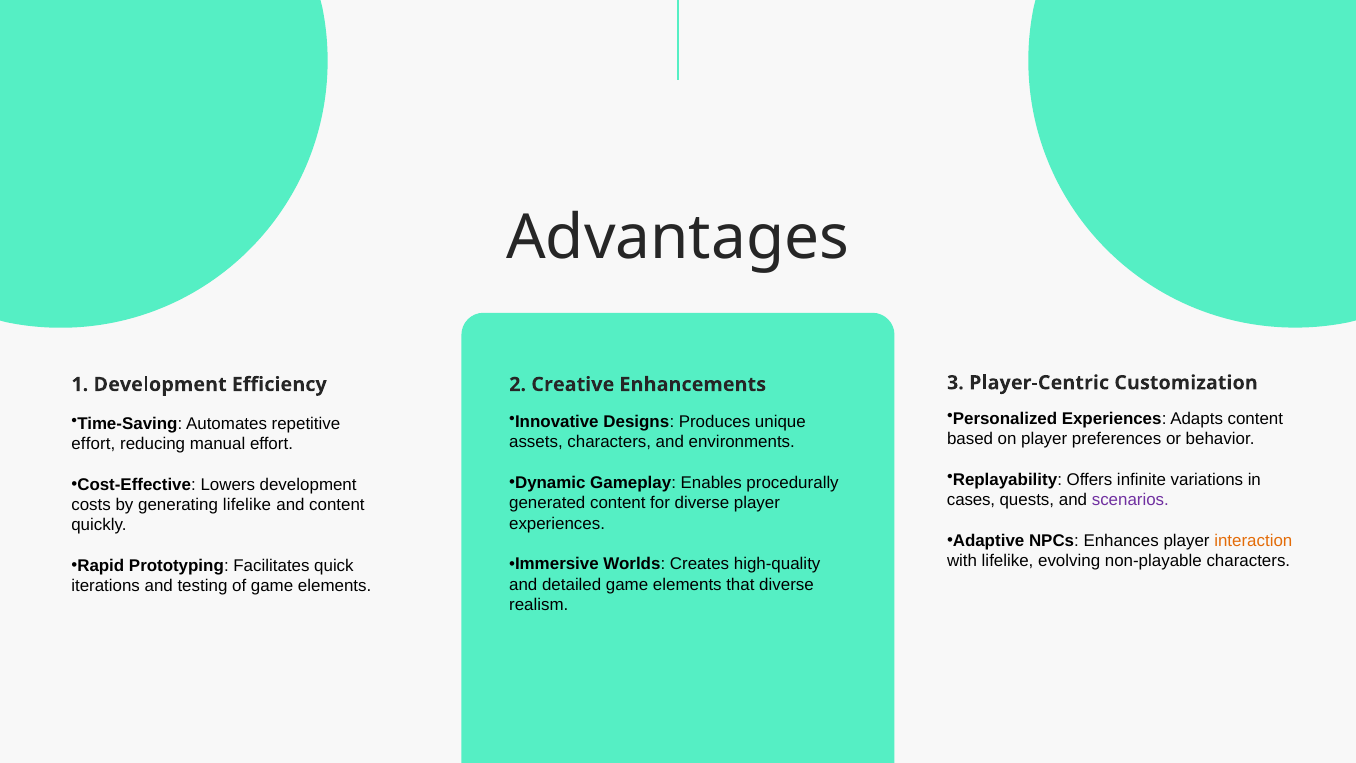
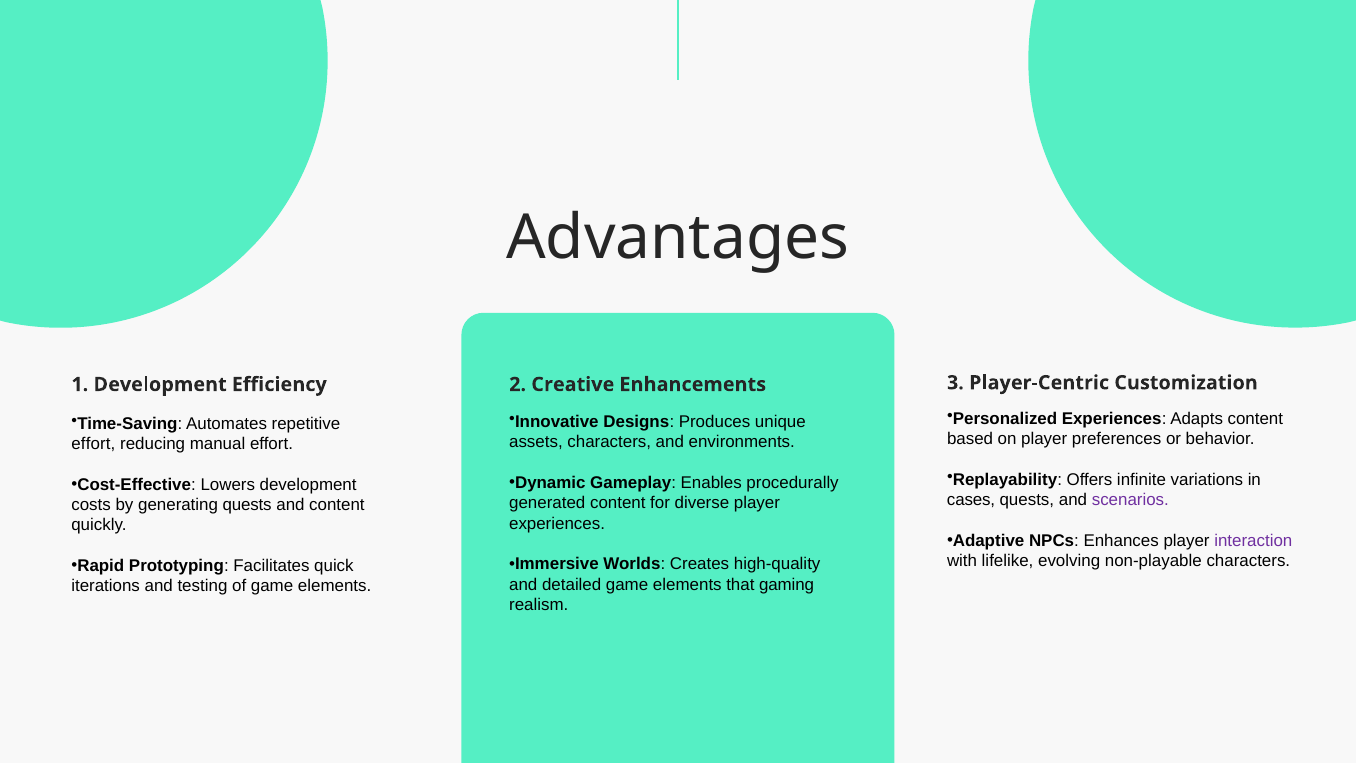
generating lifelike: lifelike -> quests
interaction colour: orange -> purple
that diverse: diverse -> gaming
